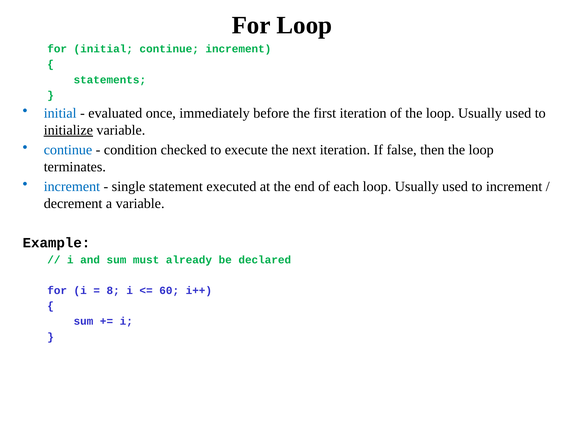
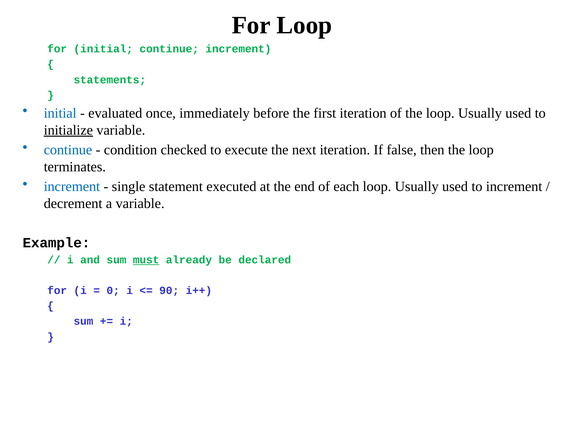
must underline: none -> present
8: 8 -> 0
60: 60 -> 90
